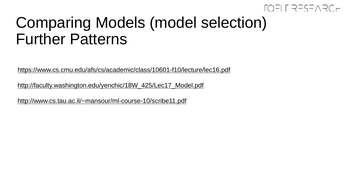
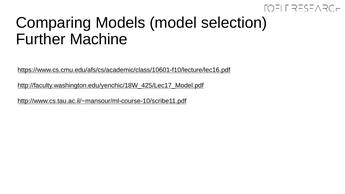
Patterns: Patterns -> Machine
